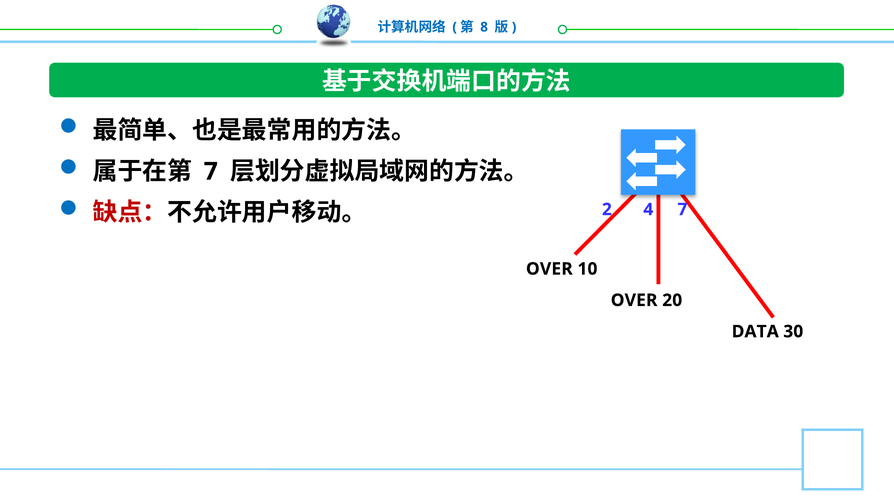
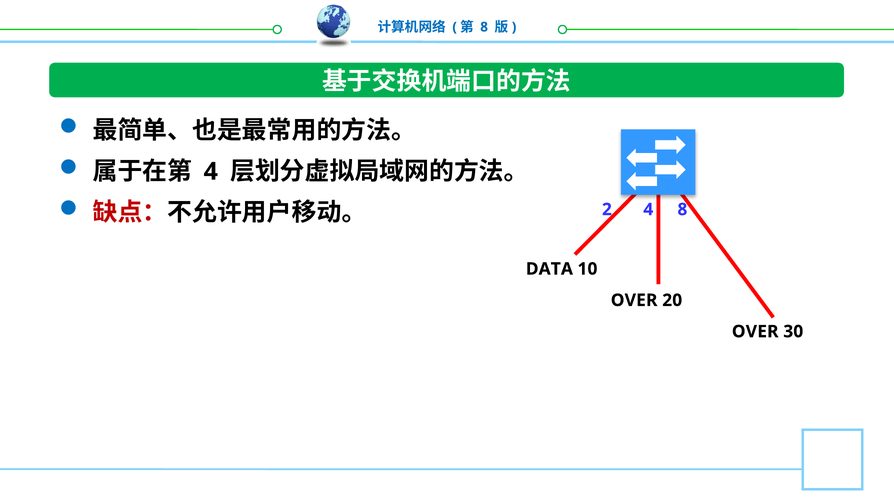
7 at (211, 171): 7 -> 4
4 7: 7 -> 8
OVER at (549, 269): OVER -> DATA
DATA at (755, 331): DATA -> OVER
